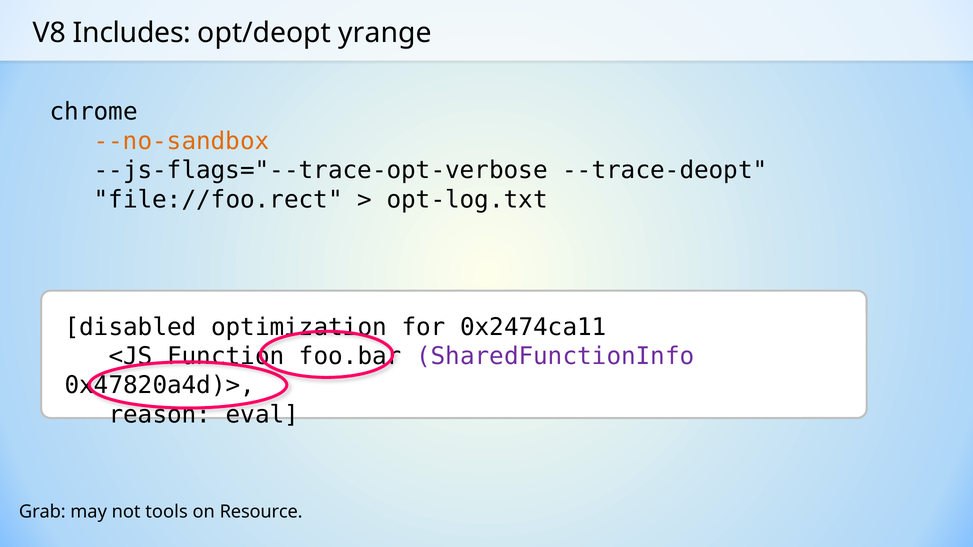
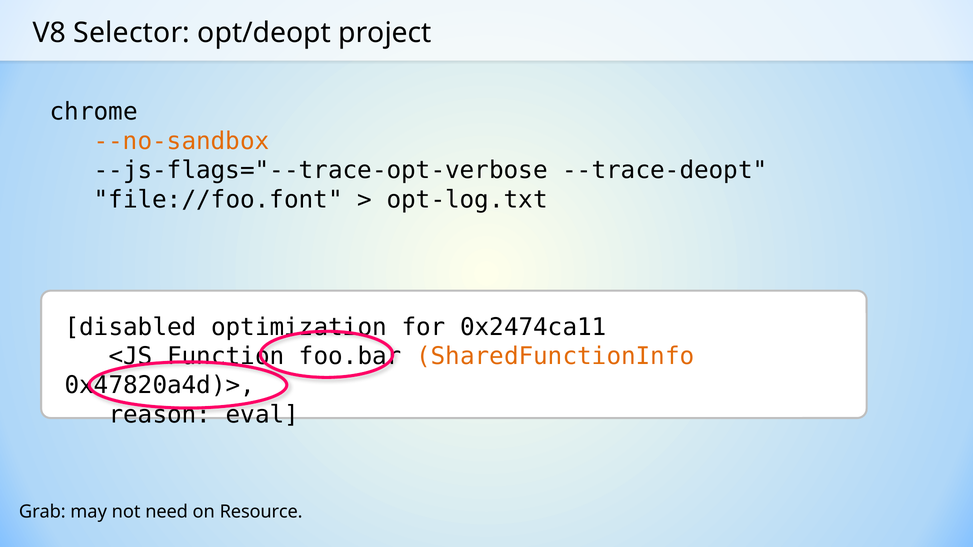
Includes: Includes -> Selector
yrange: yrange -> project
file://foo.rect: file://foo.rect -> file://foo.font
SharedFunctionInfo colour: purple -> orange
tools: tools -> need
